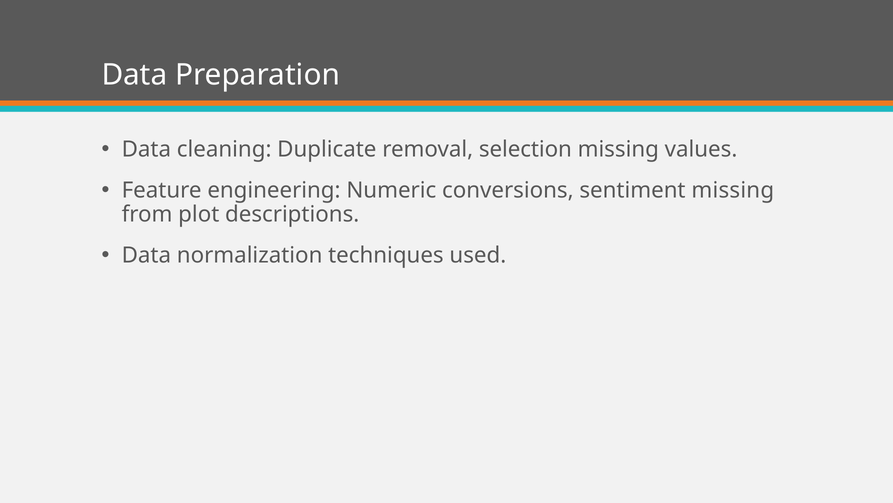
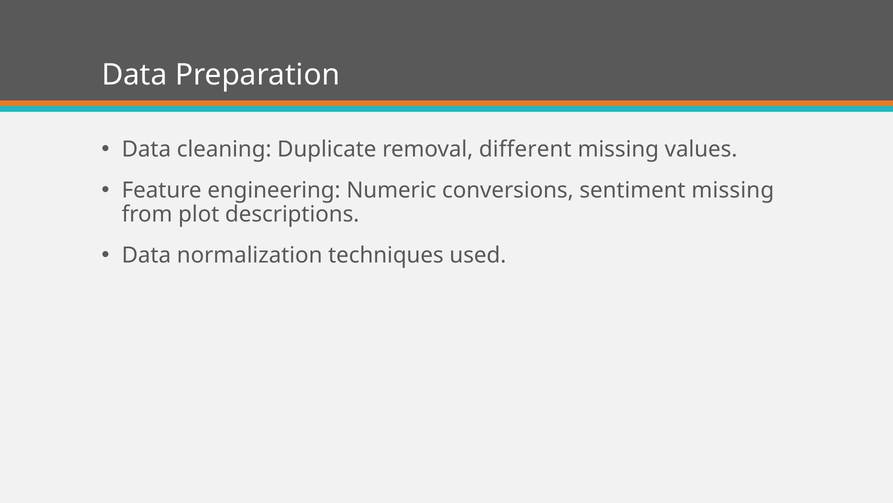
selection: selection -> different
